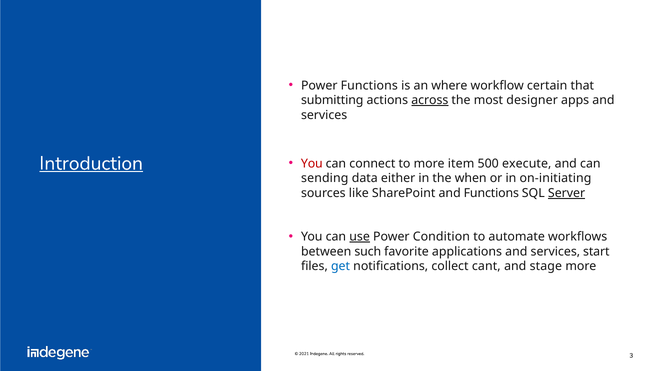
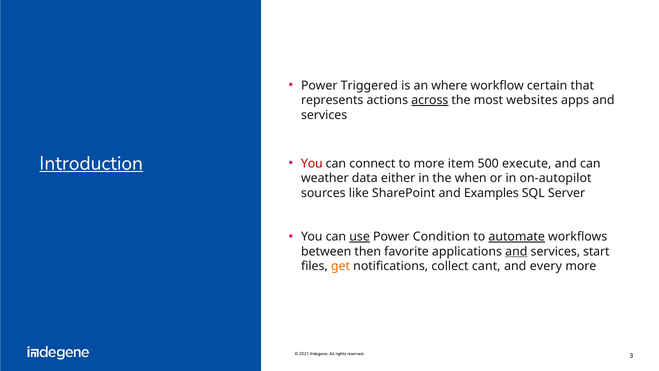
Power Functions: Functions -> Triggered
submitting: submitting -> represents
designer: designer -> websites
sending: sending -> weather
on-initiating: on-initiating -> on-autopilot
and Functions: Functions -> Examples
Server underline: present -> none
automate underline: none -> present
such: such -> then
and at (516, 251) underline: none -> present
get colour: blue -> orange
stage: stage -> every
